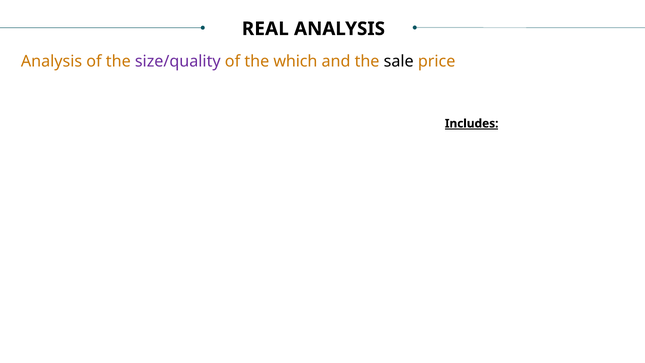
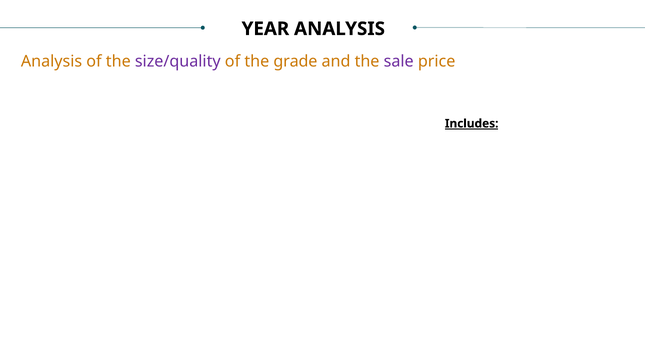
REAL: REAL -> YEAR
which: which -> grade
sale colour: black -> purple
